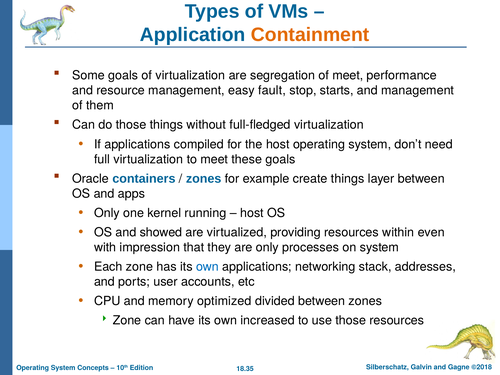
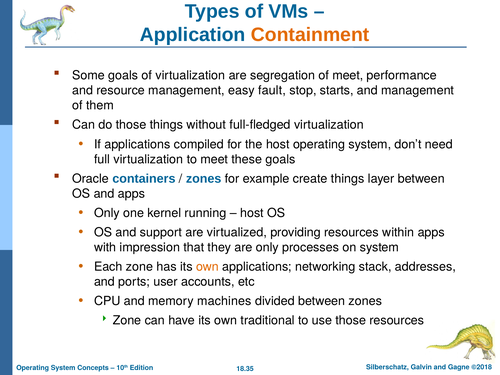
showed: showed -> support
within even: even -> apps
own at (207, 267) colour: blue -> orange
optimized: optimized -> machines
increased: increased -> traditional
